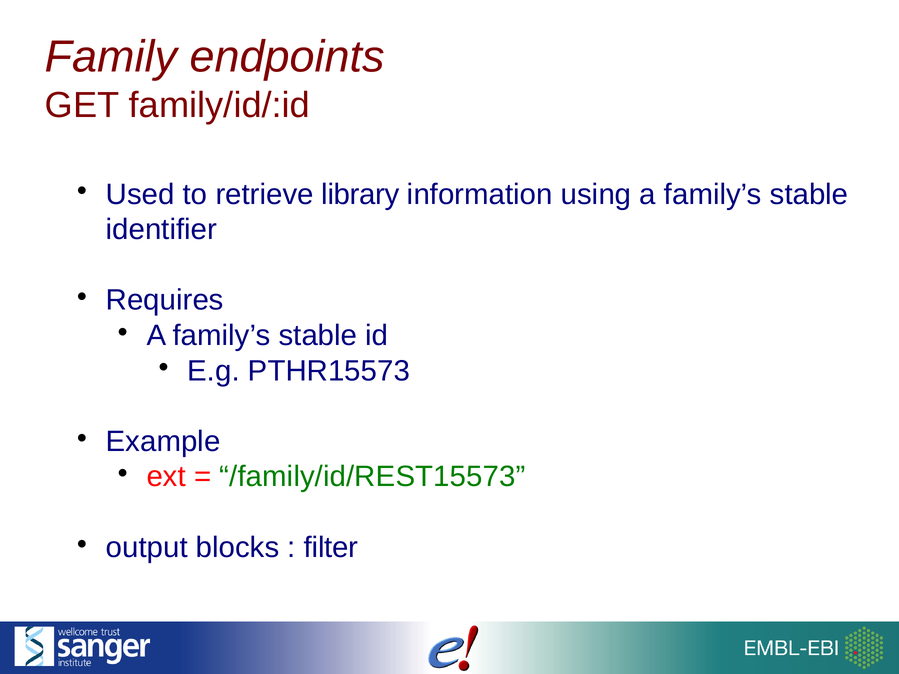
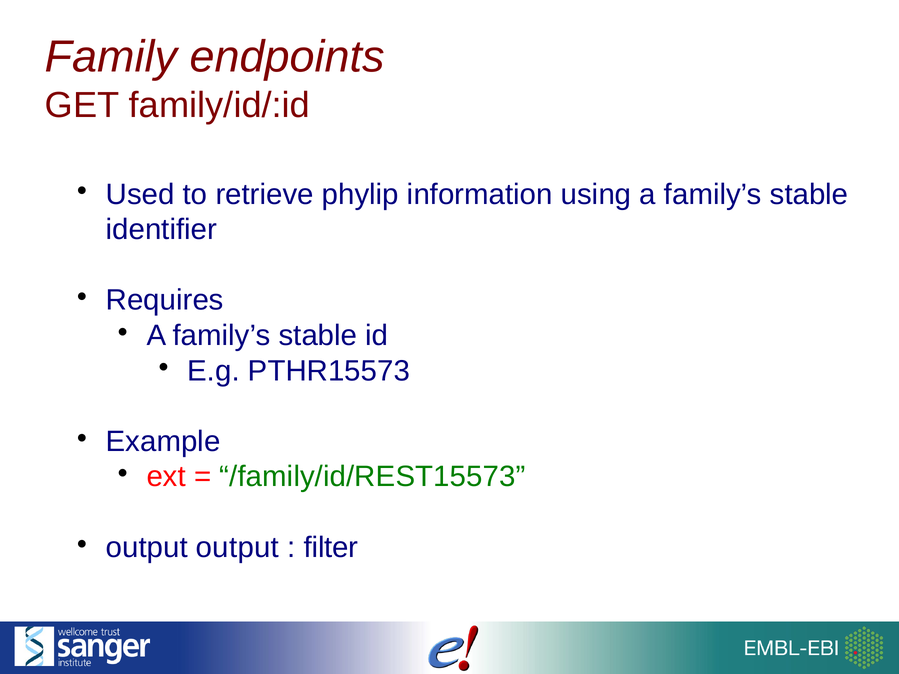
library: library -> phylip
output blocks: blocks -> output
